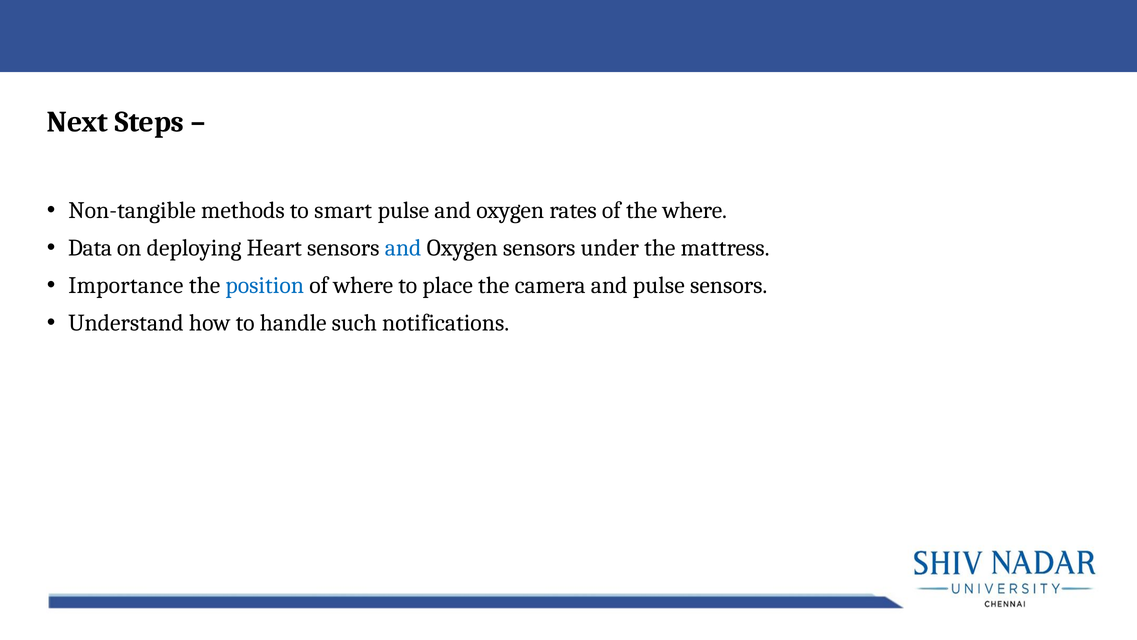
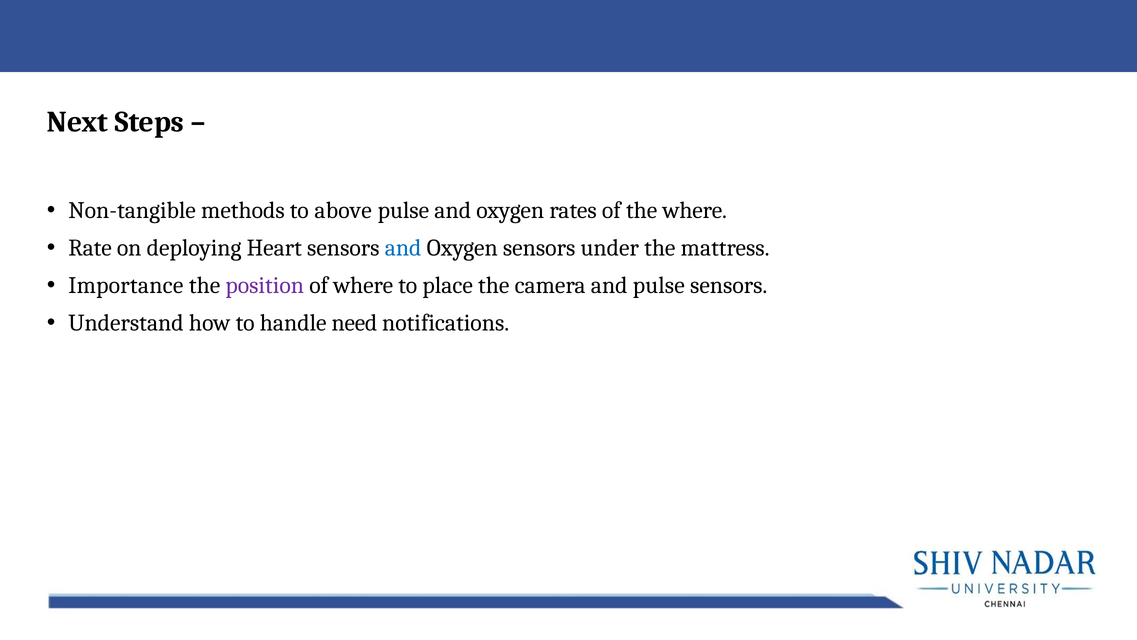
smart: smart -> above
Data: Data -> Rate
position colour: blue -> purple
such: such -> need
